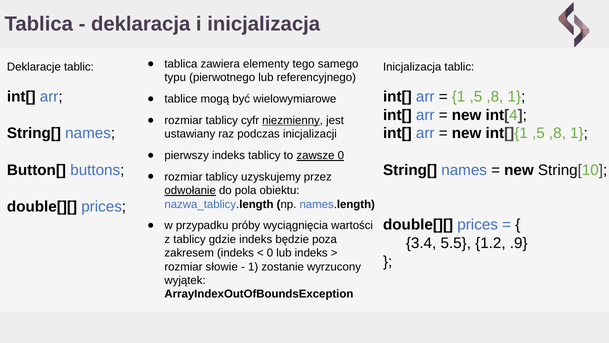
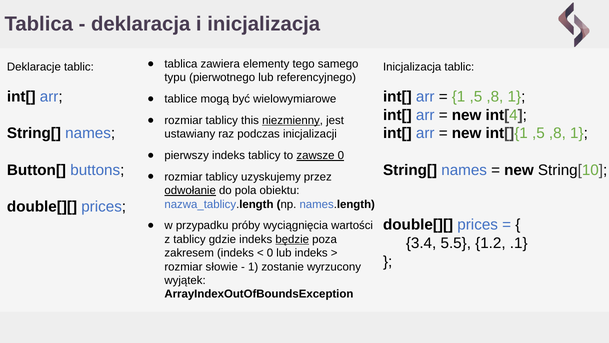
cyfr: cyfr -> this
będzie underline: none -> present
.9: .9 -> .1
